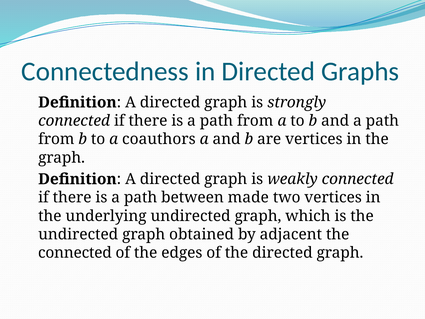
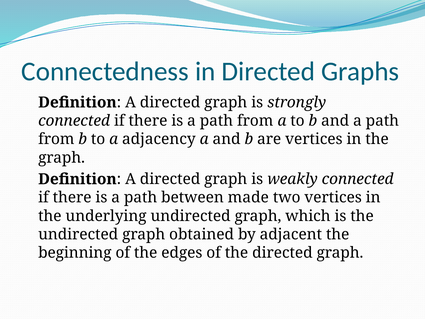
coauthors: coauthors -> adjacency
connected at (75, 253): connected -> beginning
